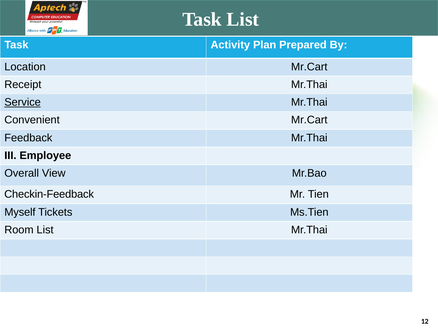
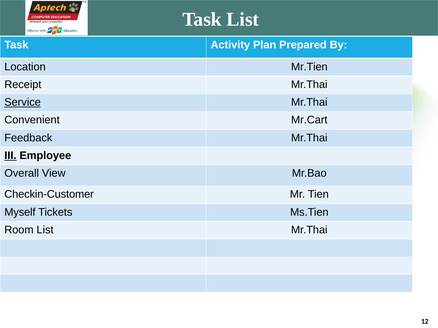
Location Mr.Cart: Mr.Cart -> Mr.Tien
III underline: none -> present
Checkin-Feedback: Checkin-Feedback -> Checkin-Customer
